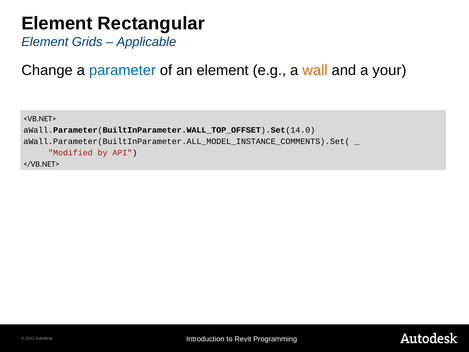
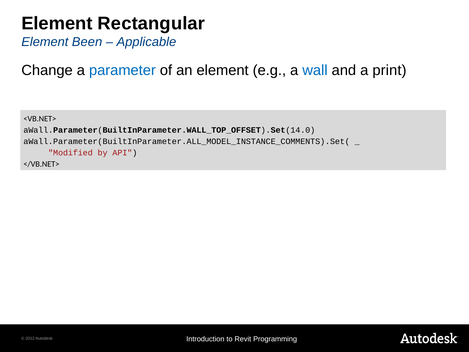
Grids: Grids -> Been
wall colour: orange -> blue
your: your -> print
